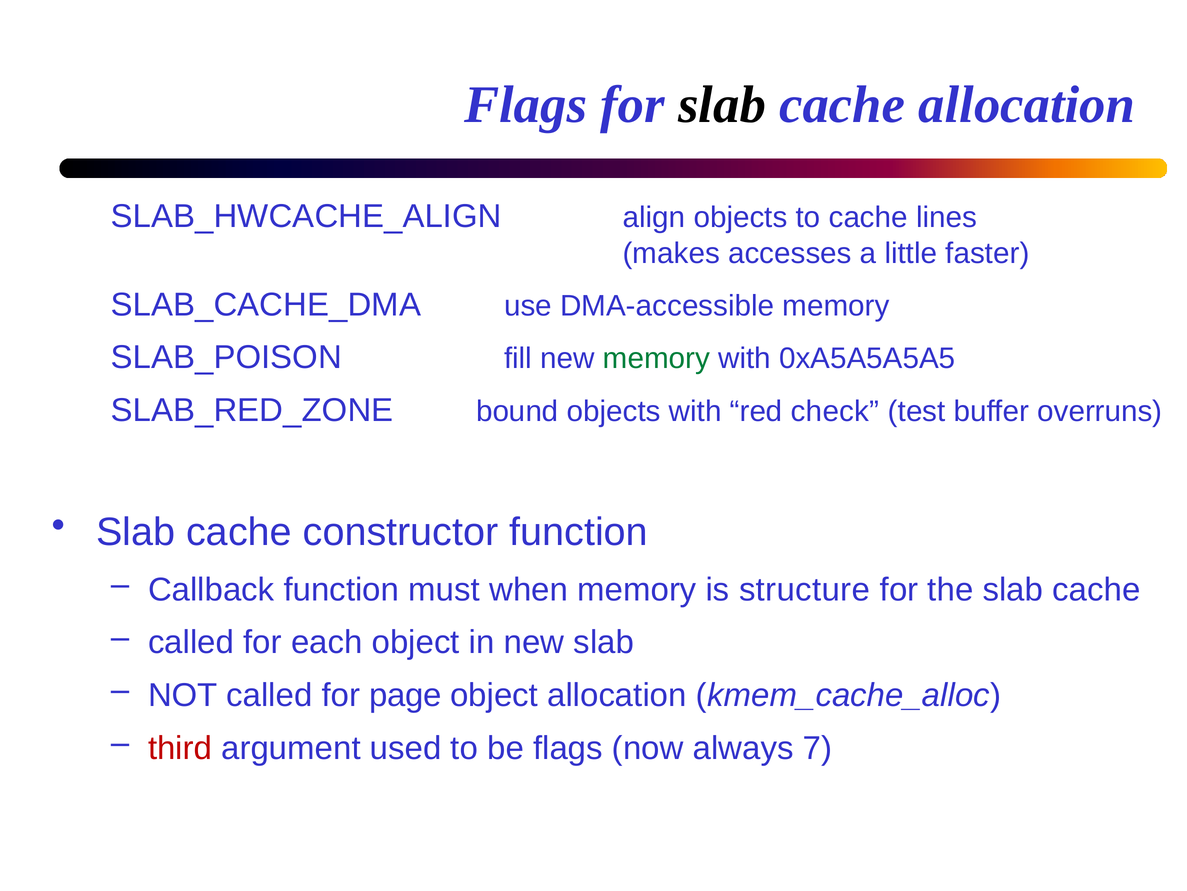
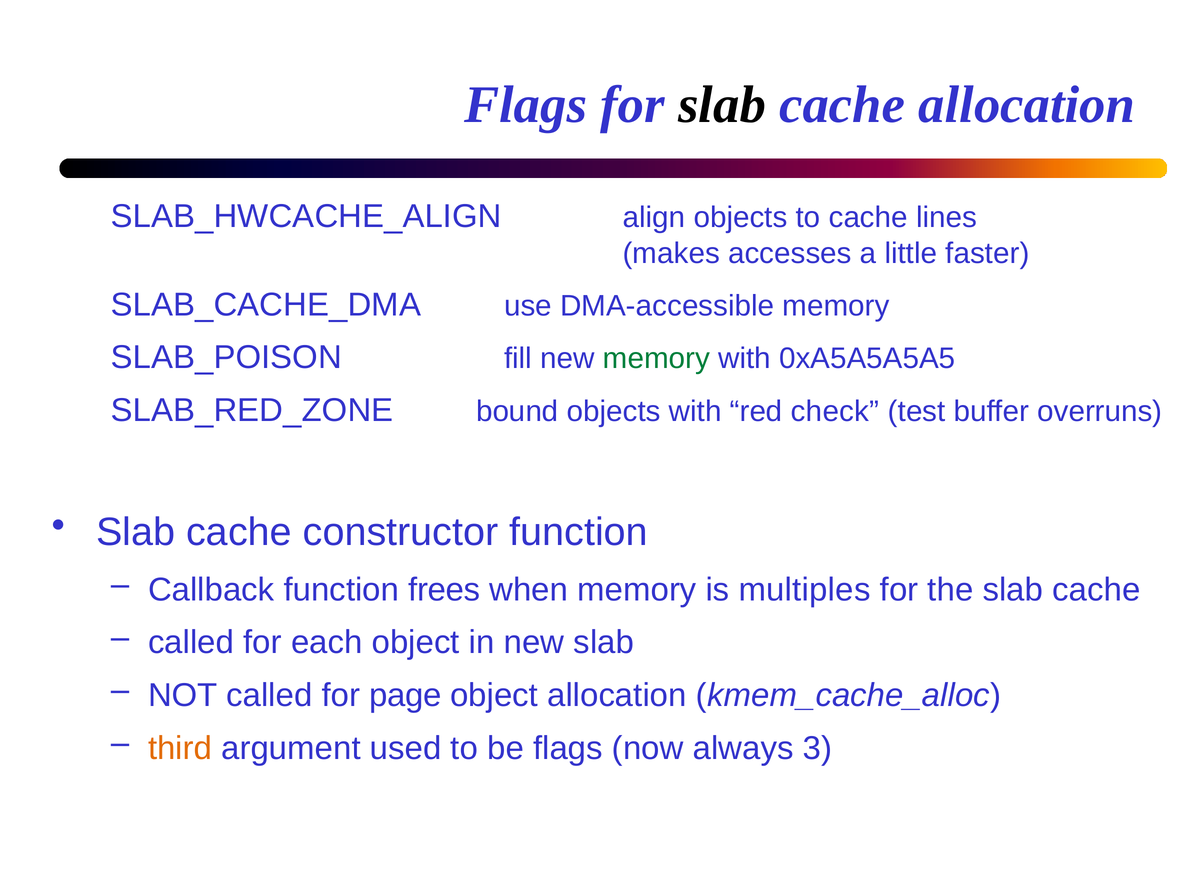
must: must -> frees
structure: structure -> multiples
third colour: red -> orange
7: 7 -> 3
